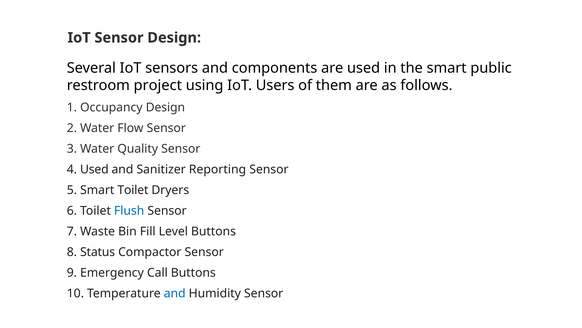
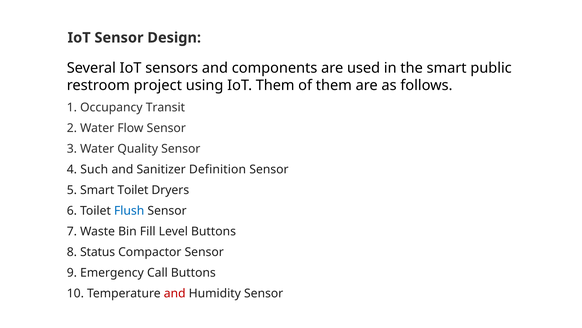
IoT Users: Users -> Them
Occupancy Design: Design -> Transit
4 Used: Used -> Such
Reporting: Reporting -> Definition
and at (175, 293) colour: blue -> red
